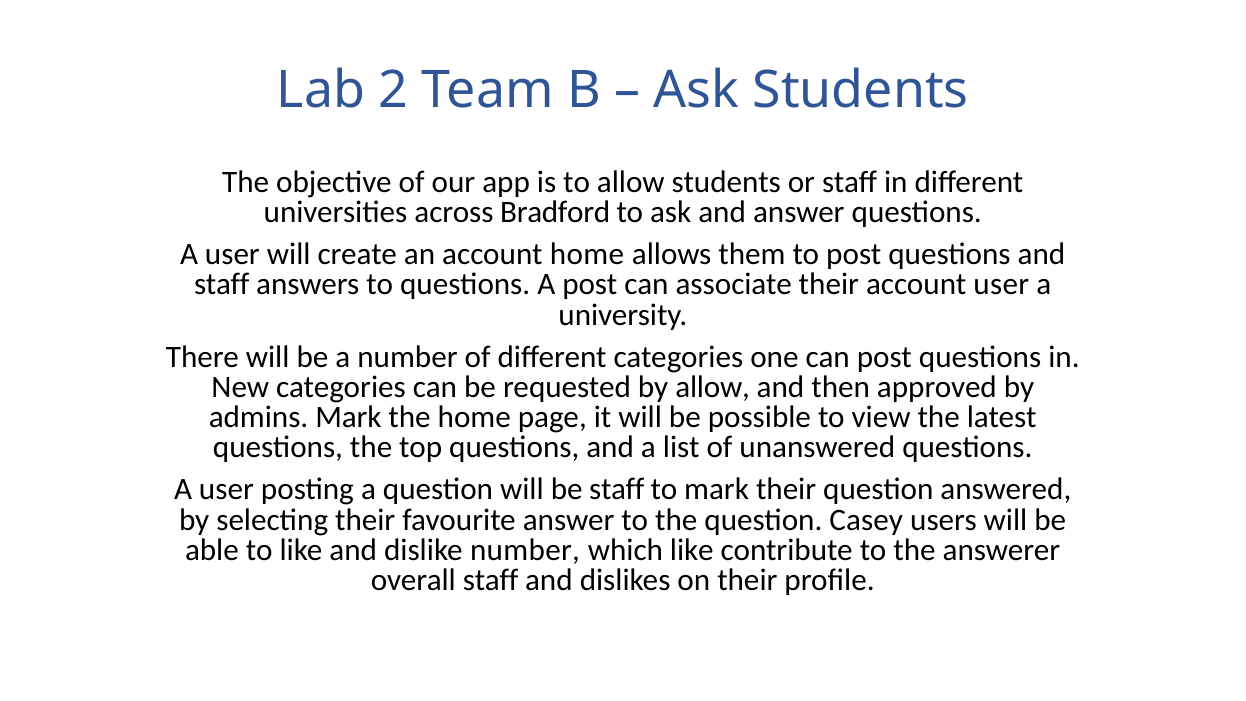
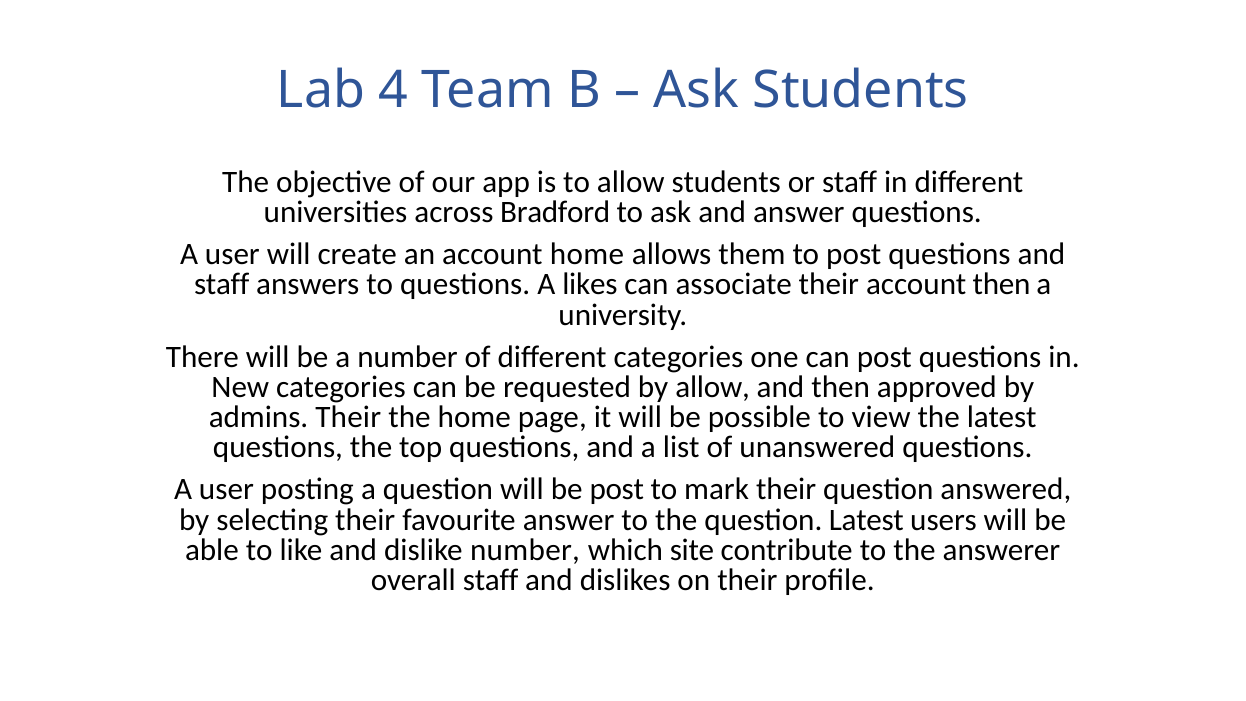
2: 2 -> 4
A post: post -> likes
account user: user -> then
admins Mark: Mark -> Their
be staff: staff -> post
question Casey: Casey -> Latest
which like: like -> site
